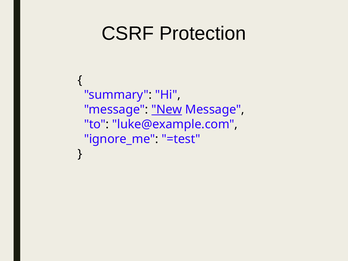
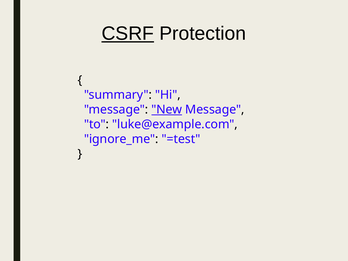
CSRF underline: none -> present
